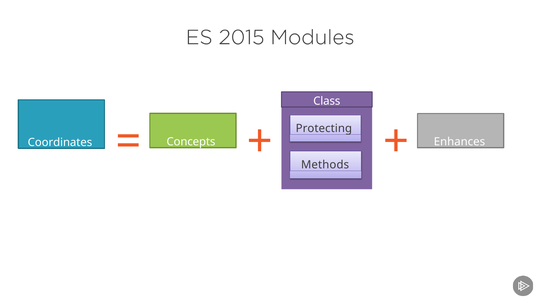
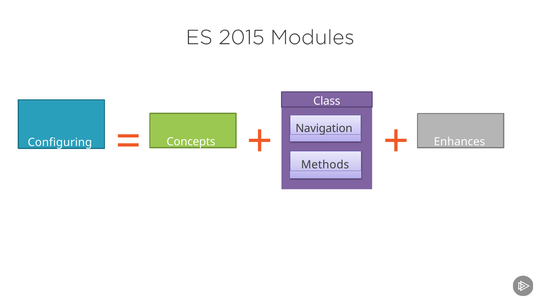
Protecting: Protecting -> Navigation
Coordinates: Coordinates -> Configuring
